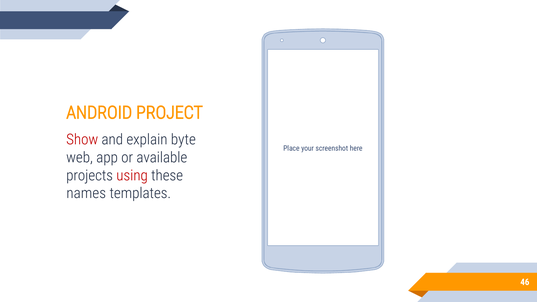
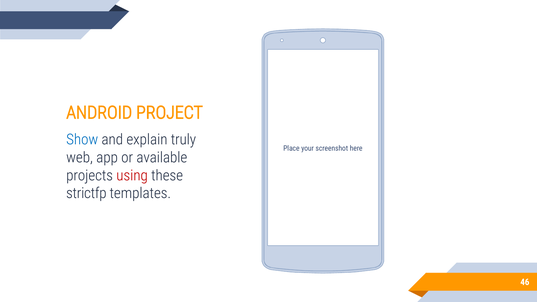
Show colour: red -> blue
byte: byte -> truly
names: names -> strictfp
